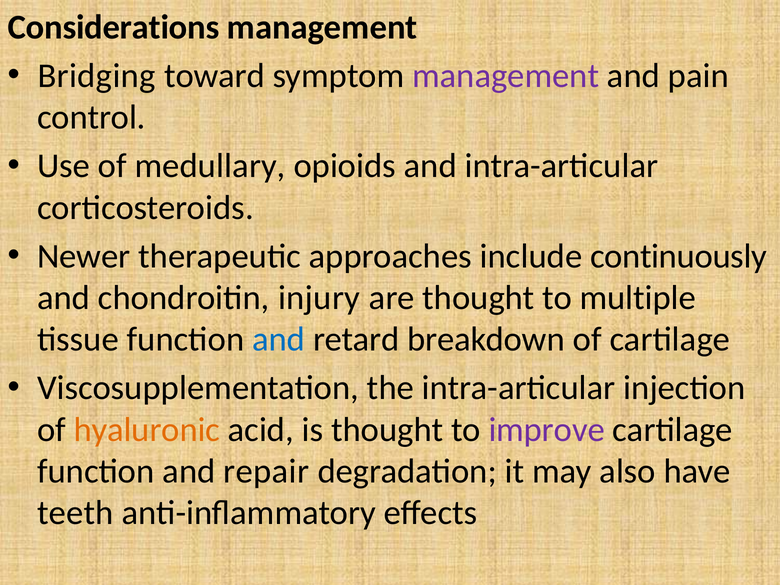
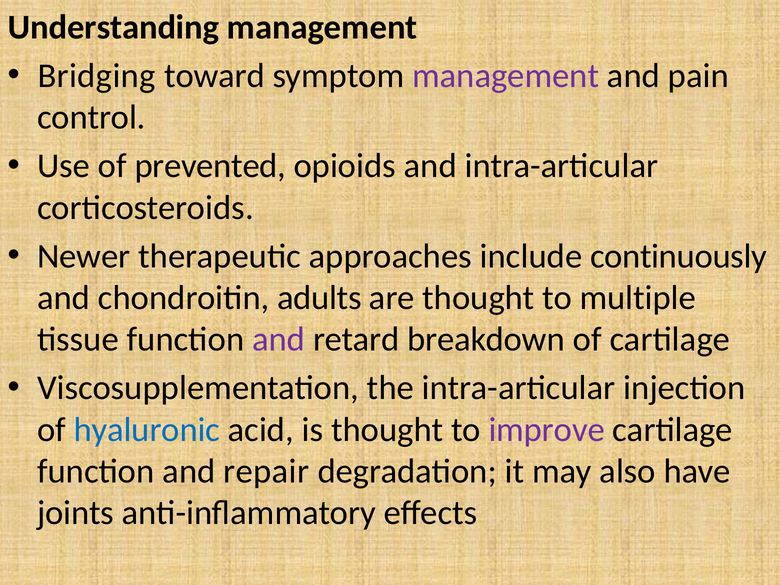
Considerations: Considerations -> Understanding
medullary: medullary -> prevented
injury: injury -> adults
and at (279, 339) colour: blue -> purple
hyaluronic colour: orange -> blue
teeth: teeth -> joints
